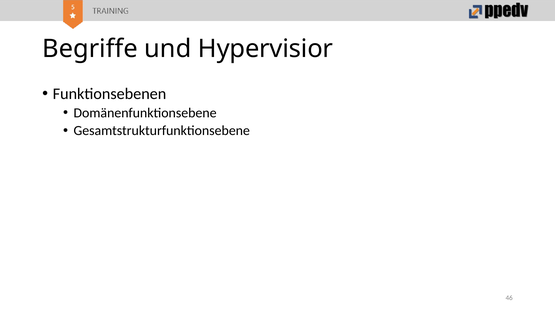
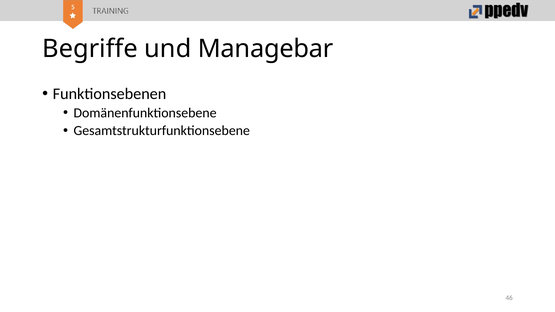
Hypervisior: Hypervisior -> Managebar
